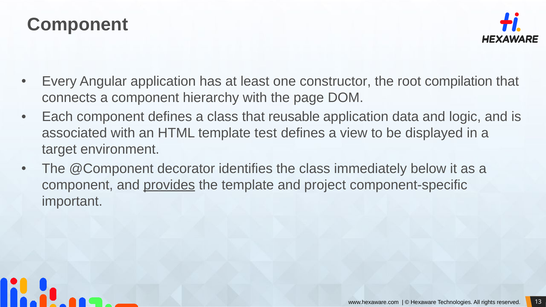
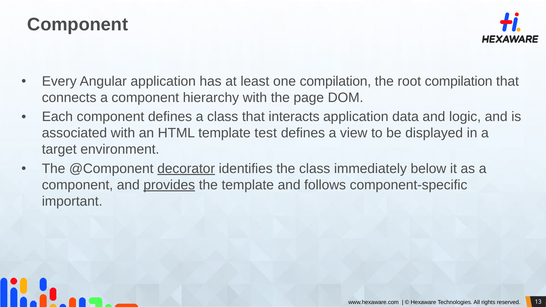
one constructor: constructor -> compilation
reusable: reusable -> interacts
decorator underline: none -> present
project: project -> follows
